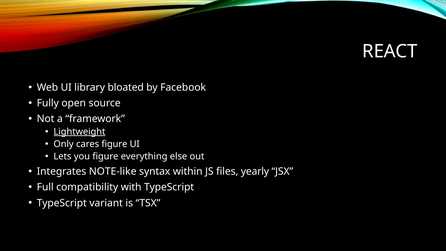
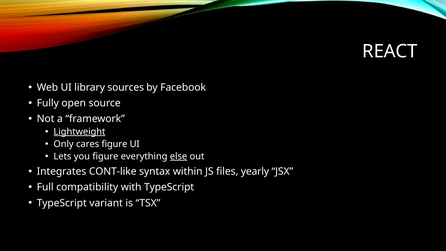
bloated: bloated -> sources
else underline: none -> present
NOTE-like: NOTE-like -> CONT-like
